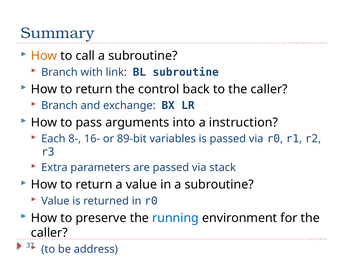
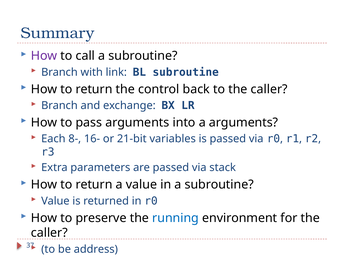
How at (44, 56) colour: orange -> purple
a instruction: instruction -> arguments
89-bit: 89-bit -> 21-bit
